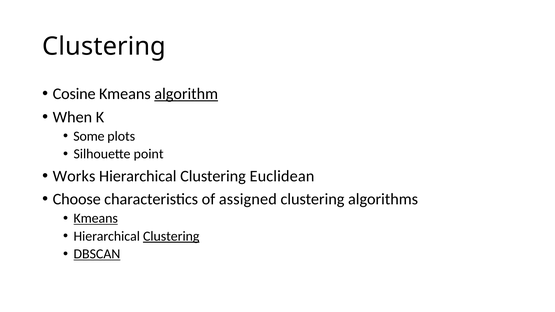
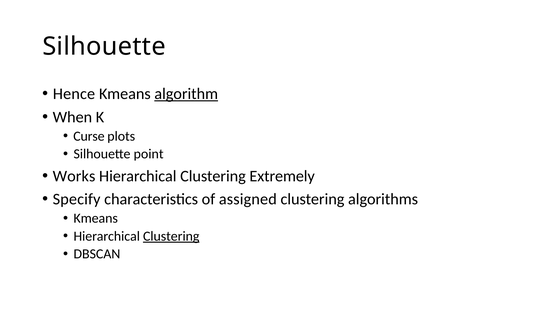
Clustering at (104, 47): Clustering -> Silhouette
Cosine: Cosine -> Hence
Some: Some -> Curse
Euclidean: Euclidean -> Extremely
Choose: Choose -> Specify
Kmeans at (96, 219) underline: present -> none
DBSCAN underline: present -> none
